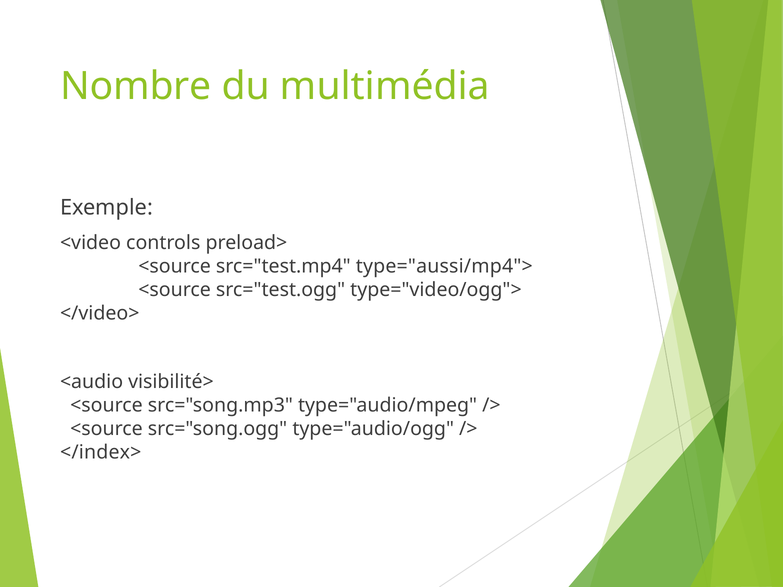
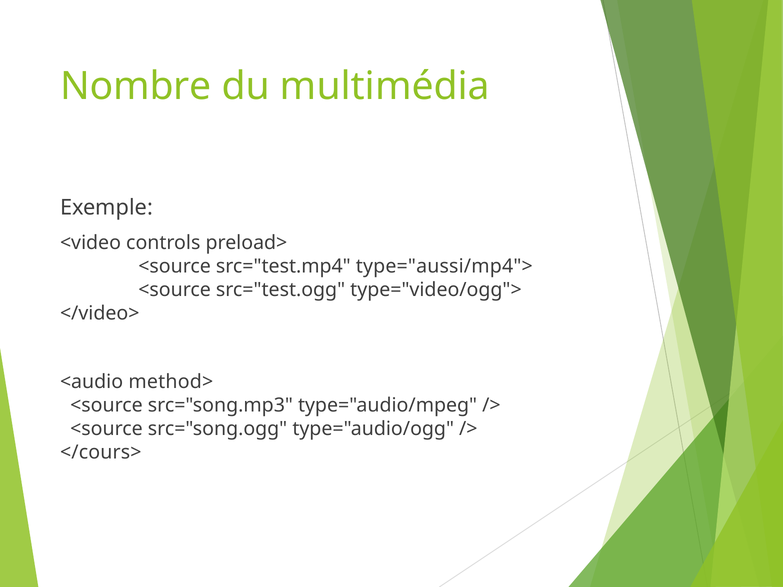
visibilité>: visibilité> -> method>
</index>: </index> -> </cours>
